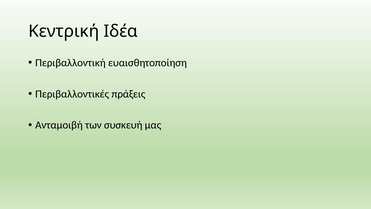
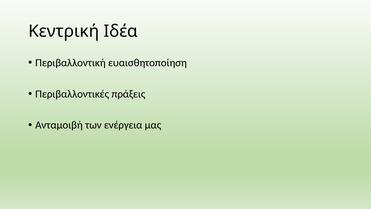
συσκευή: συσκευή -> ενέργεια
